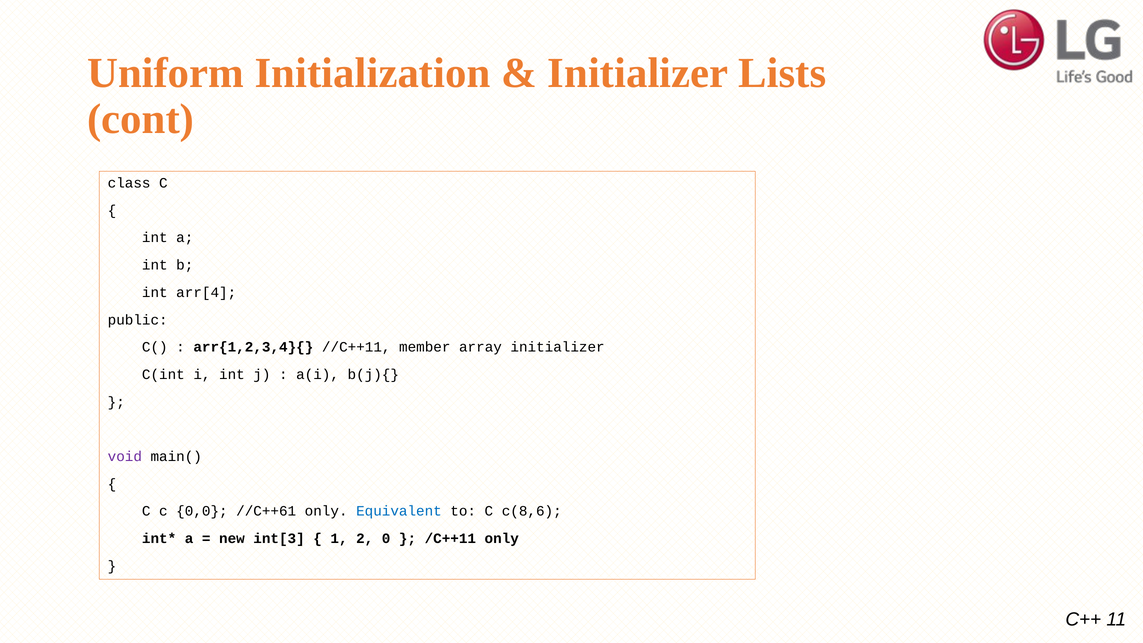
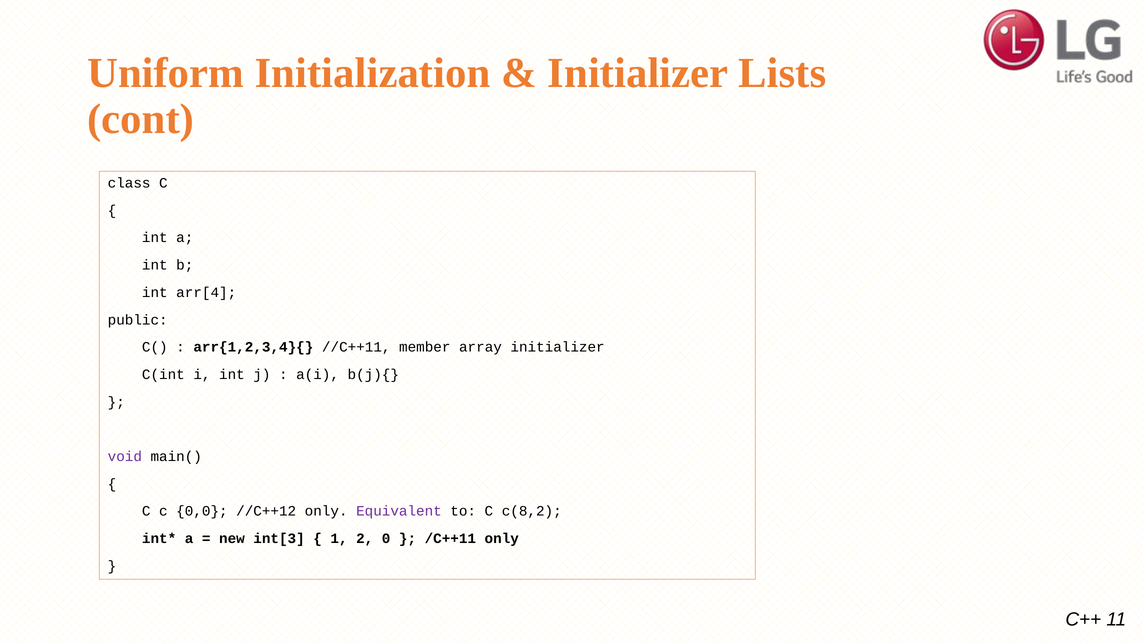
//C++61: //C++61 -> //C++12
Equivalent colour: blue -> purple
c(8,6: c(8,6 -> c(8,2
